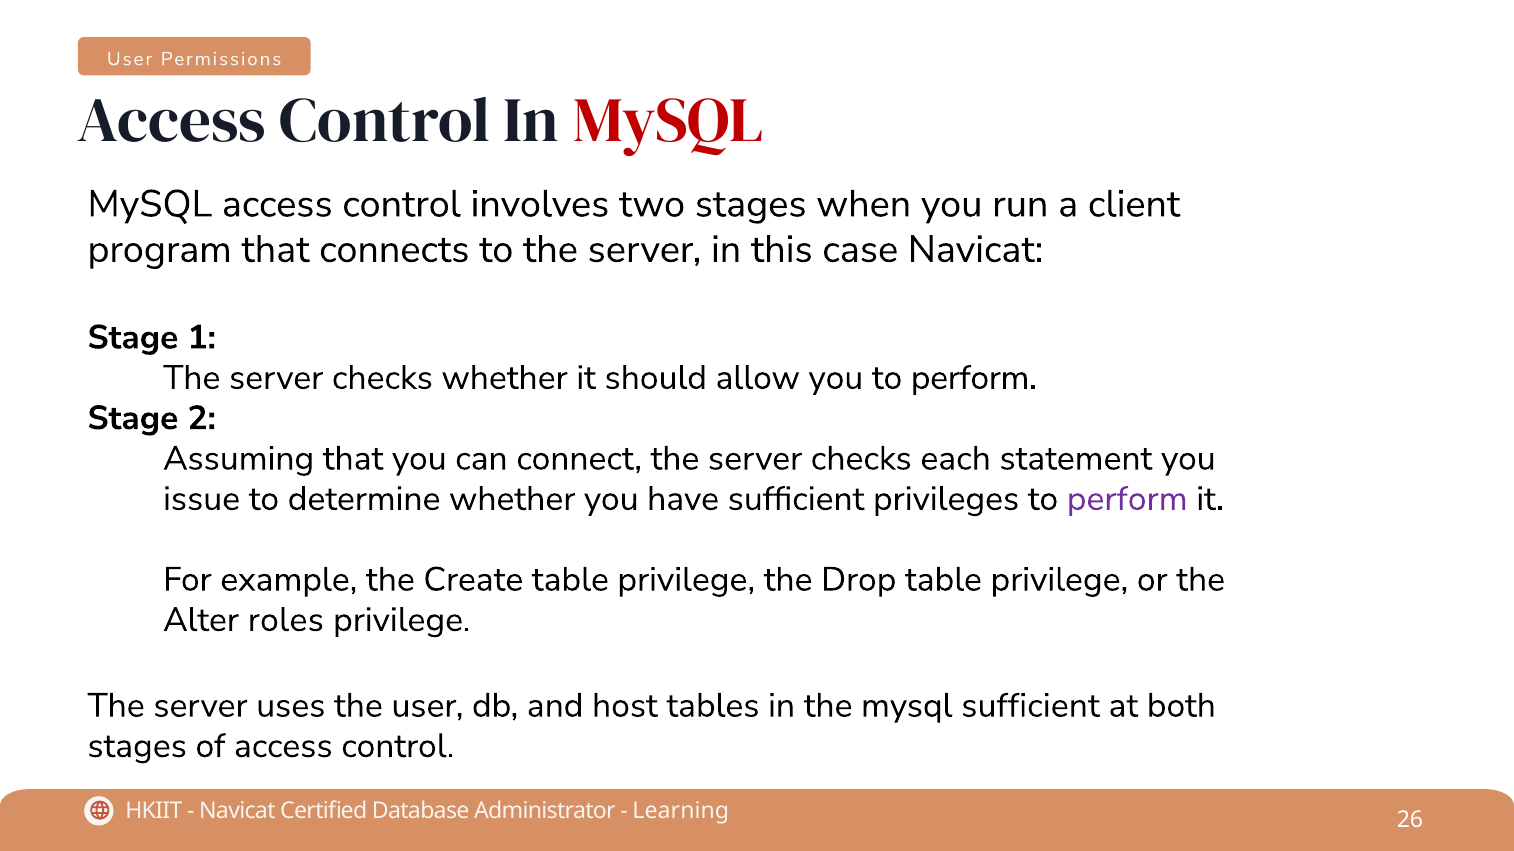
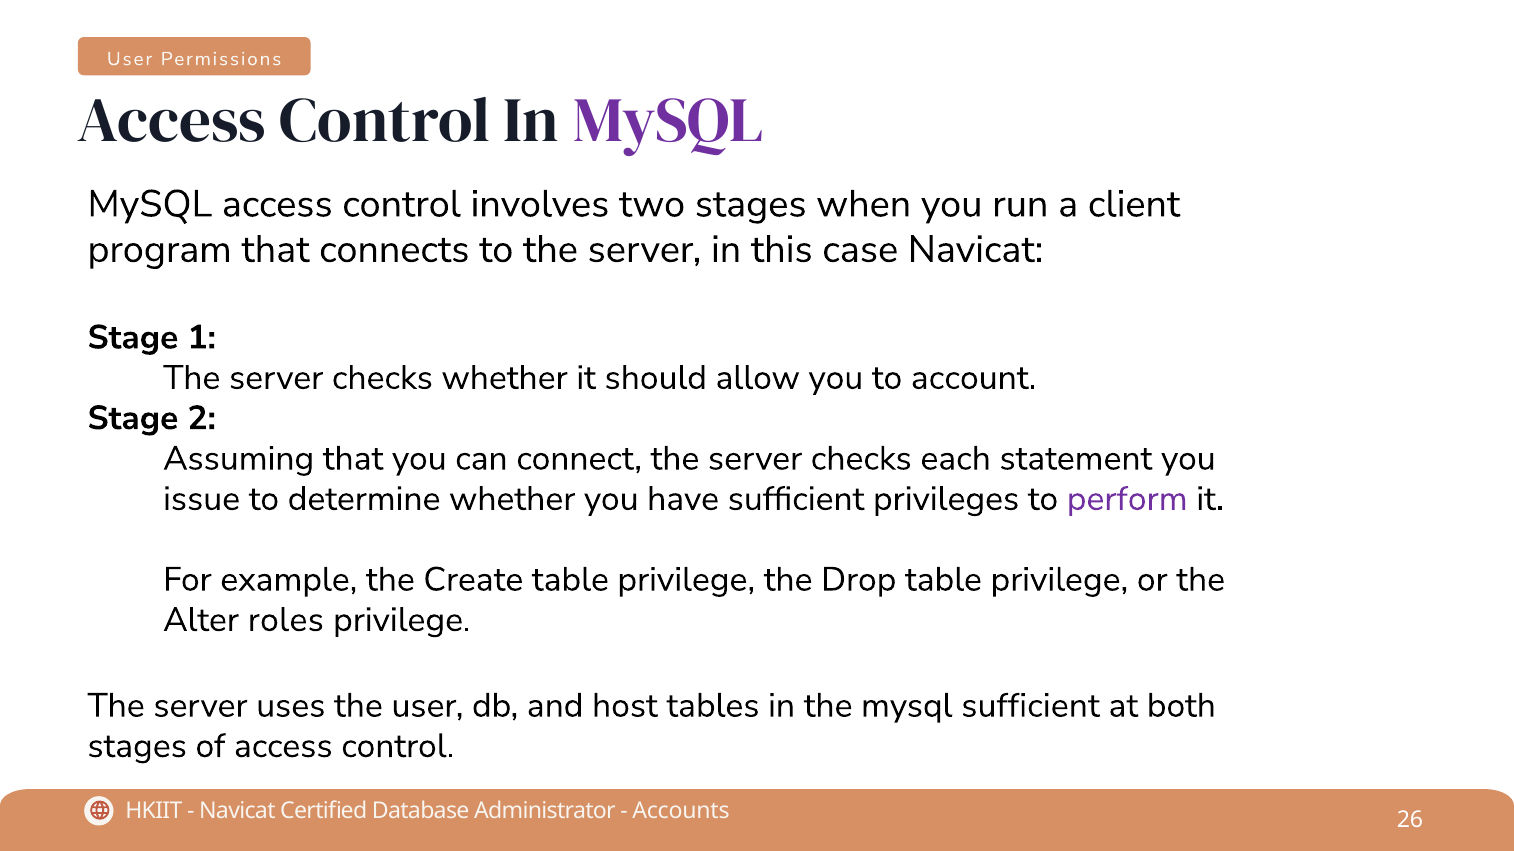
MySQL at (668, 121) colour: red -> purple
you to perform: perform -> account
Learning: Learning -> Accounts
